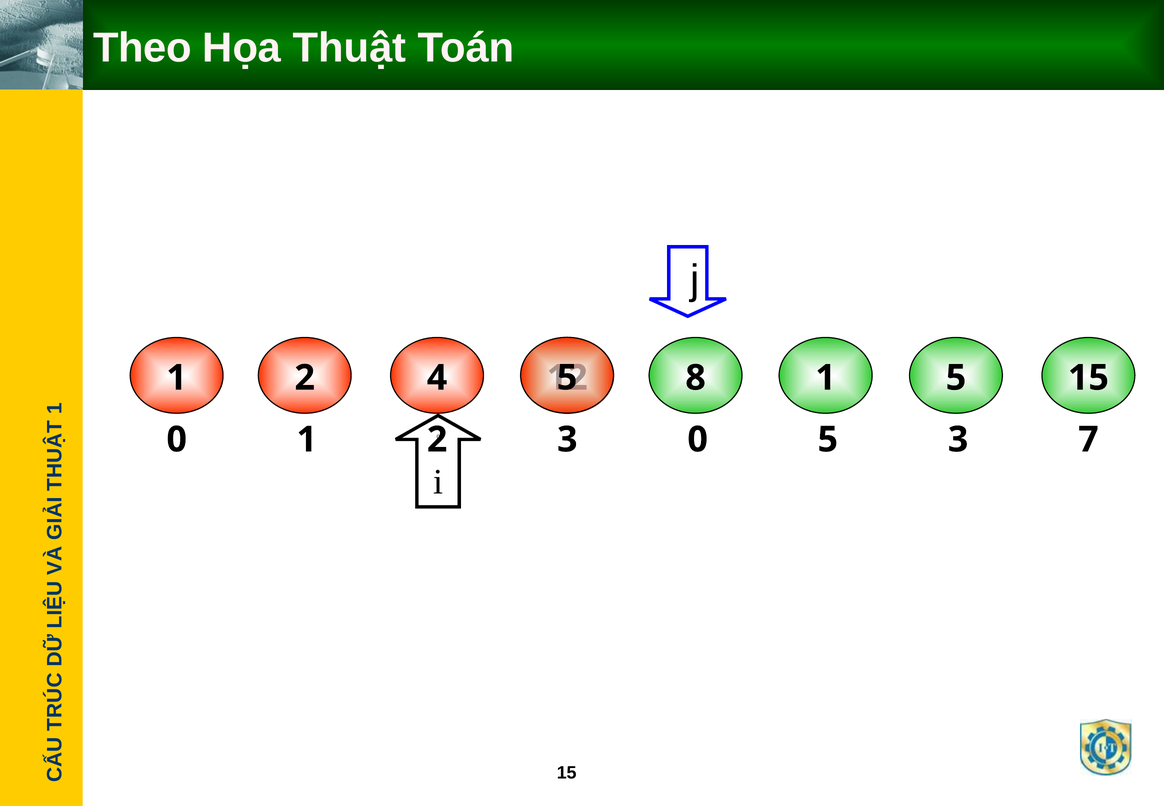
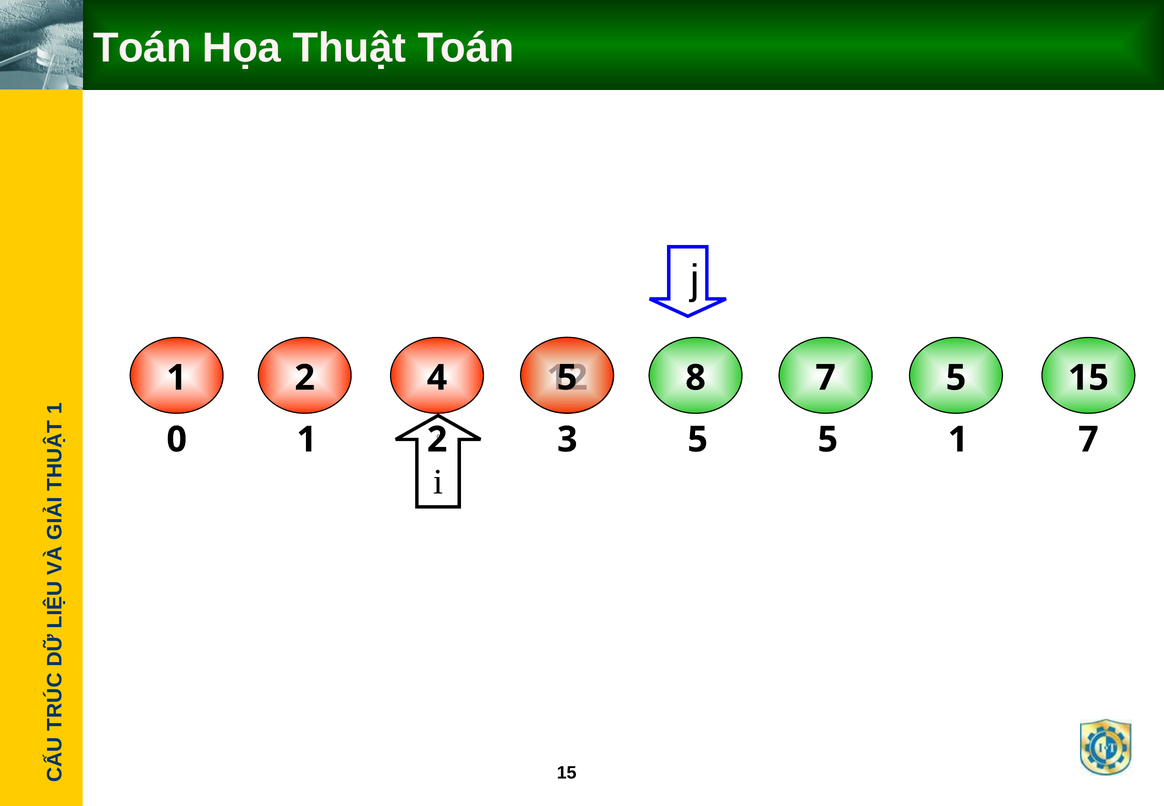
Theo at (142, 48): Theo -> Toán
8 1: 1 -> 7
3 0: 0 -> 5
5 3: 3 -> 1
